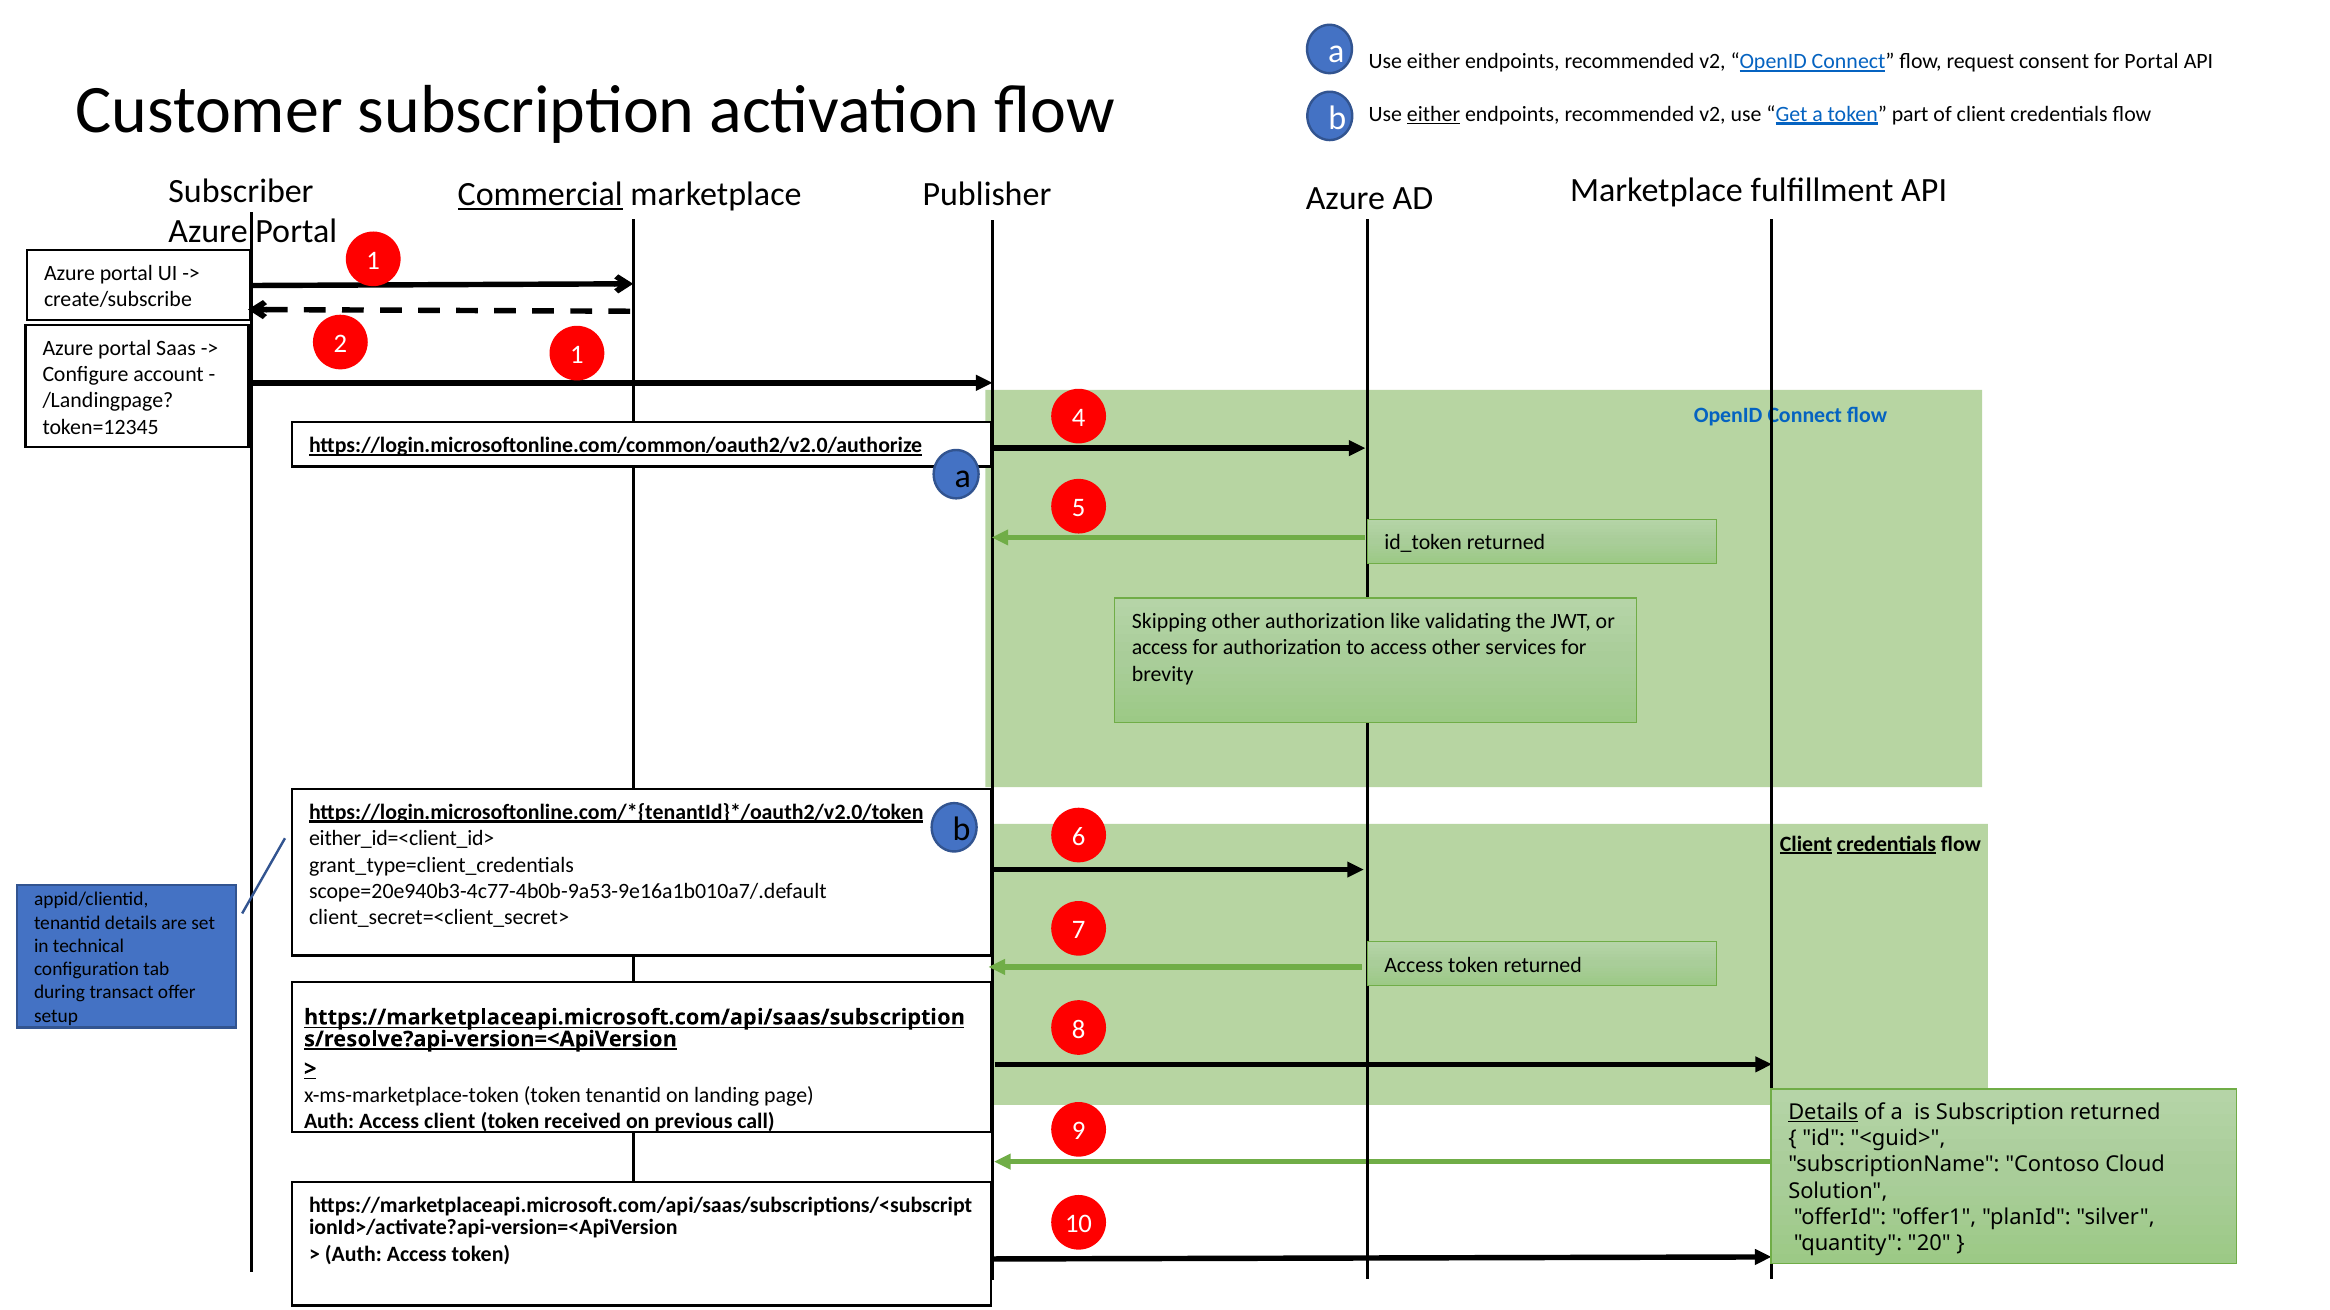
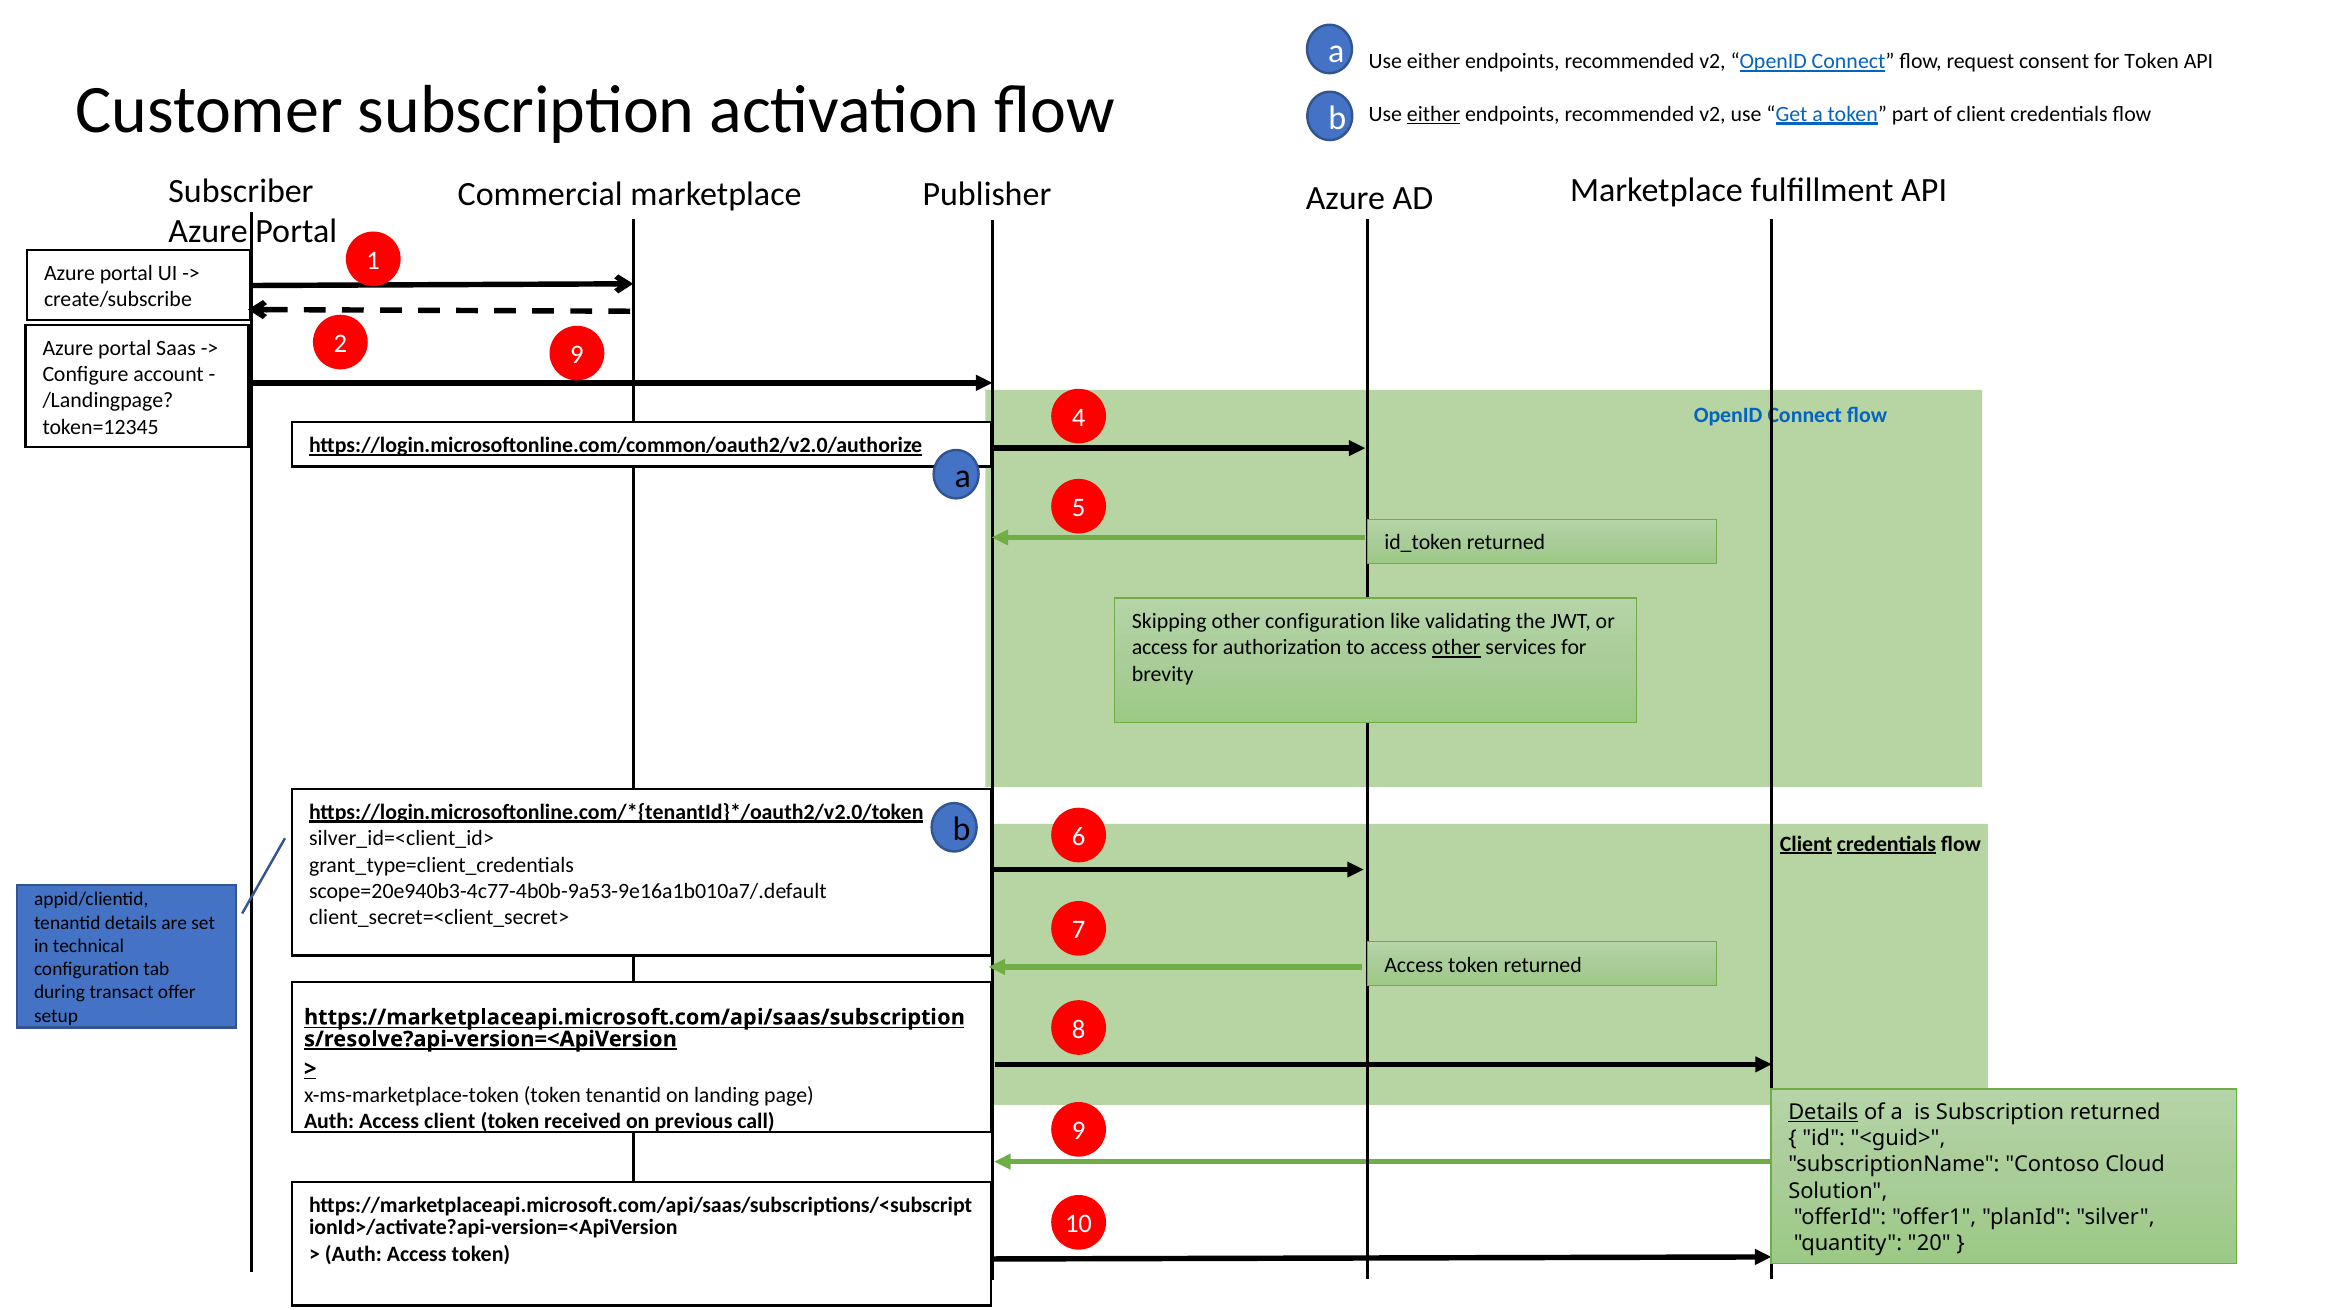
for Portal: Portal -> Token
Commercial underline: present -> none
2 1: 1 -> 9
other authorization: authorization -> configuration
other at (1456, 648) underline: none -> present
either_id=<client_id>: either_id=<client_id> -> silver_id=<client_id>
